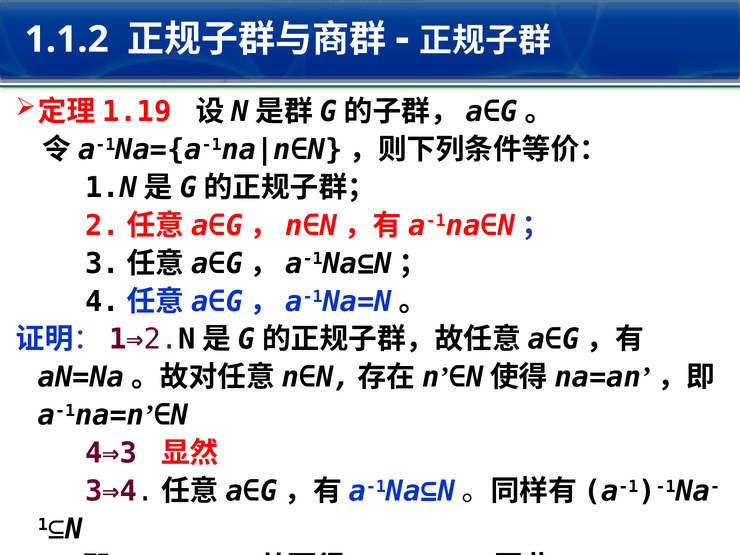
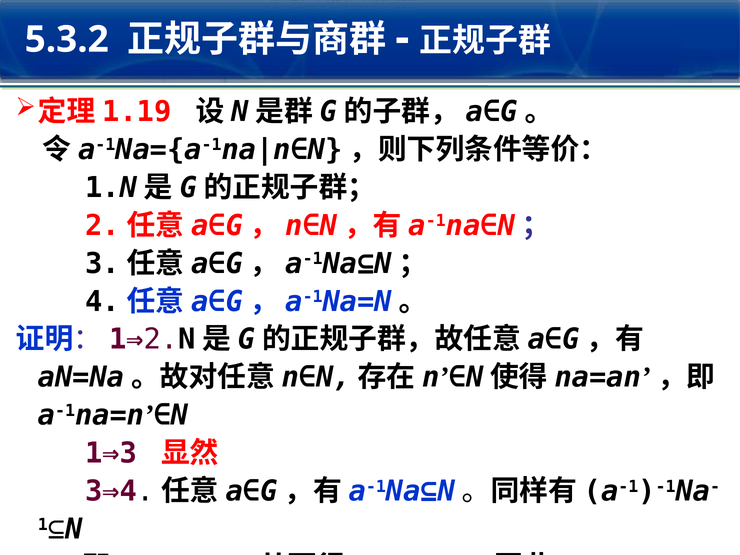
1.1.2: 1.1.2 -> 5.3.2
4⇒3: 4⇒3 -> 1⇒3
